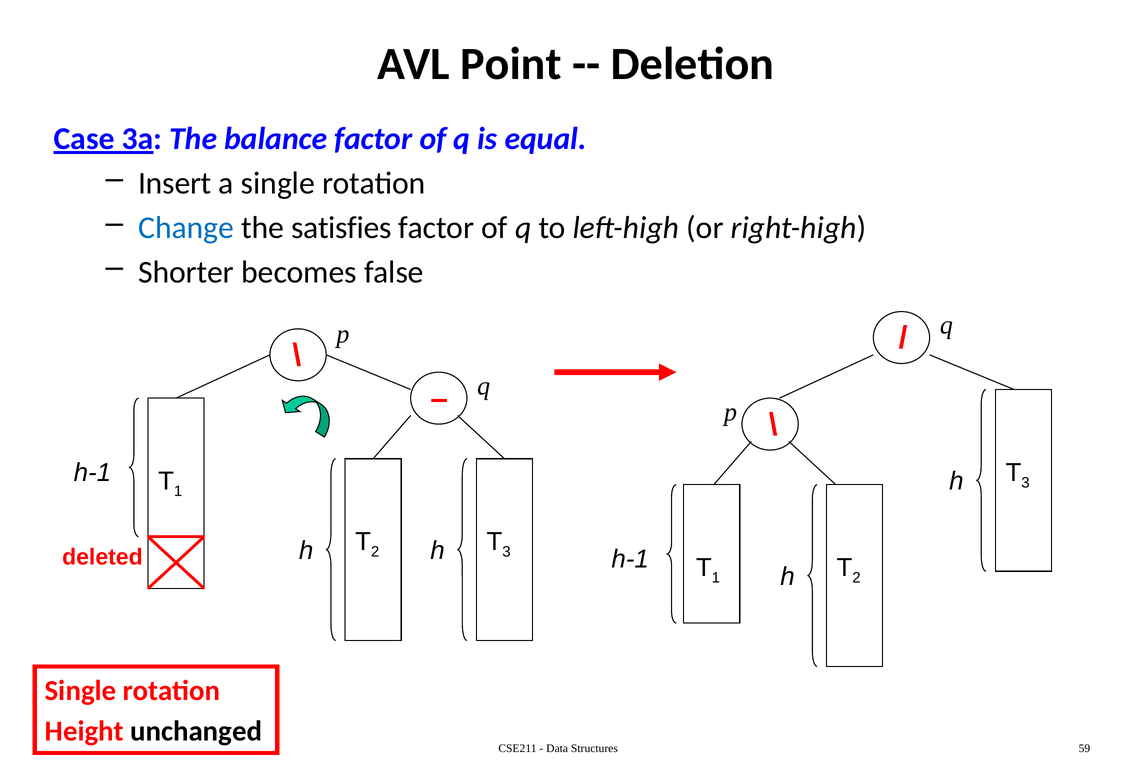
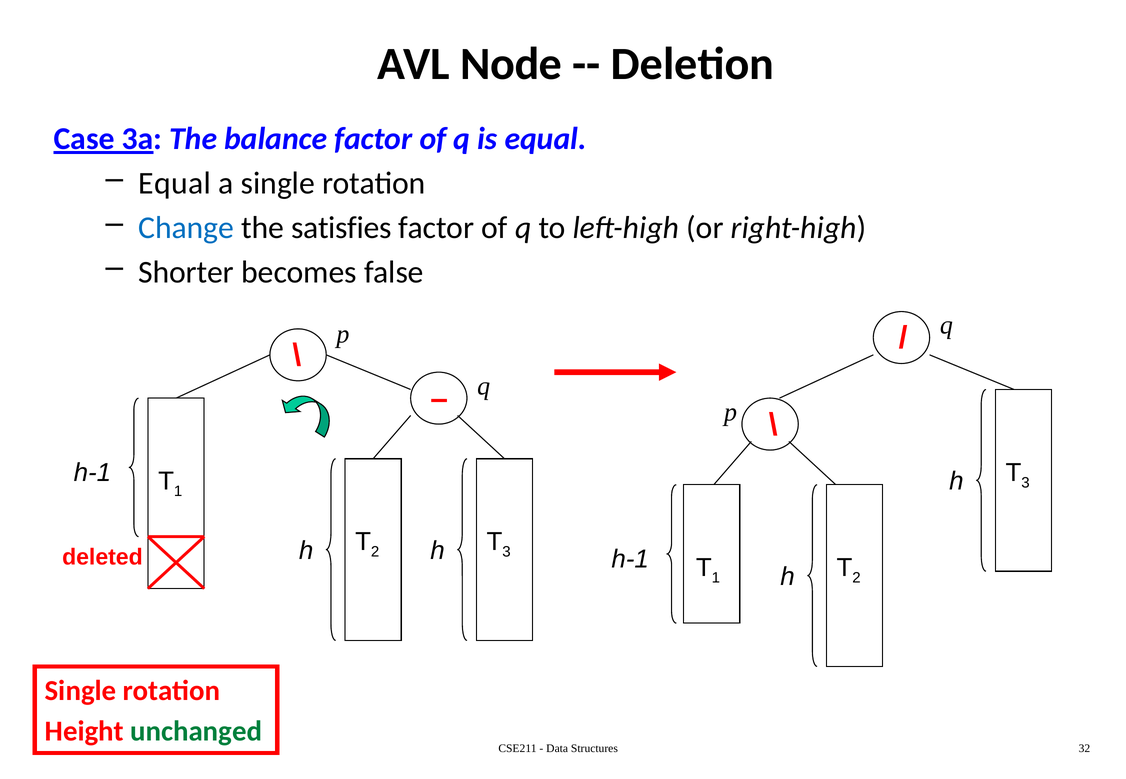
Point: Point -> Node
Insert at (175, 184): Insert -> Equal
unchanged colour: black -> green
59: 59 -> 32
